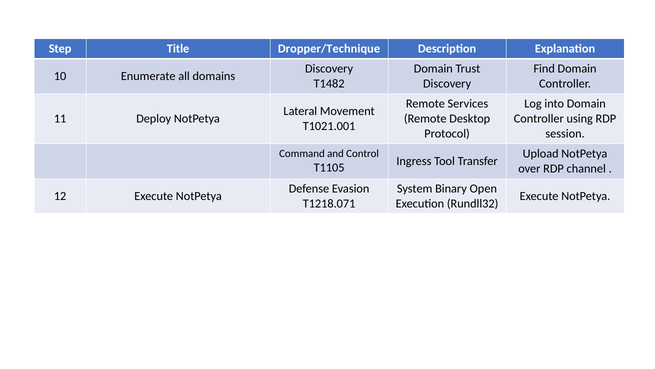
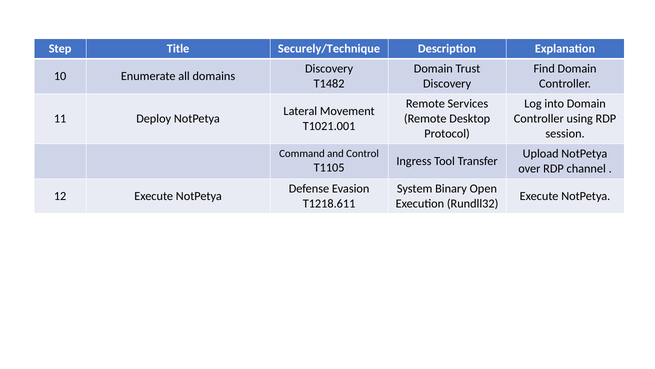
Dropper/Technique: Dropper/Technique -> Securely/Technique
T1218.071: T1218.071 -> T1218.611
